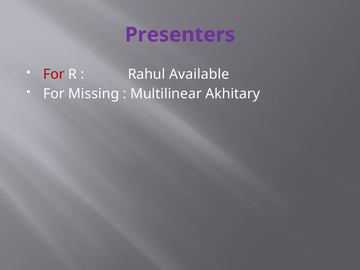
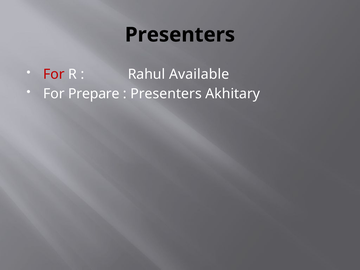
Presenters at (180, 35) colour: purple -> black
Missing: Missing -> Prepare
Multilinear at (166, 94): Multilinear -> Presenters
